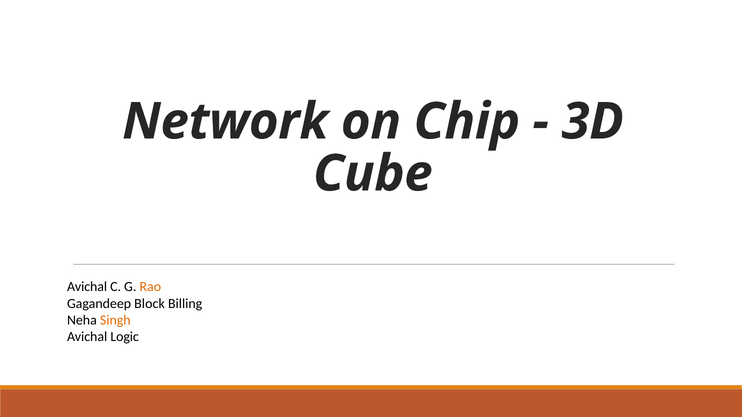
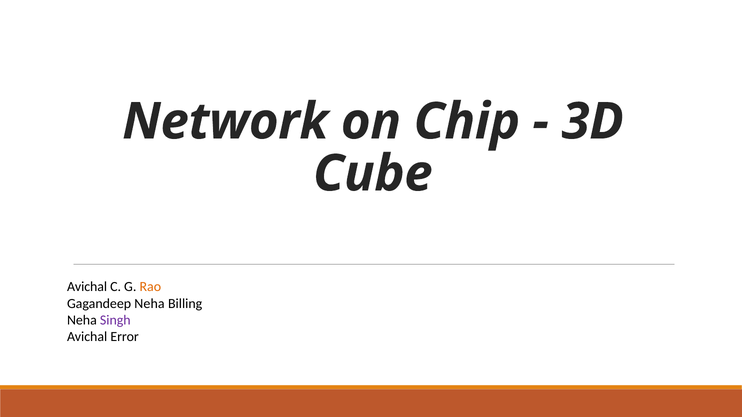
Gagandeep Block: Block -> Neha
Singh colour: orange -> purple
Logic: Logic -> Error
